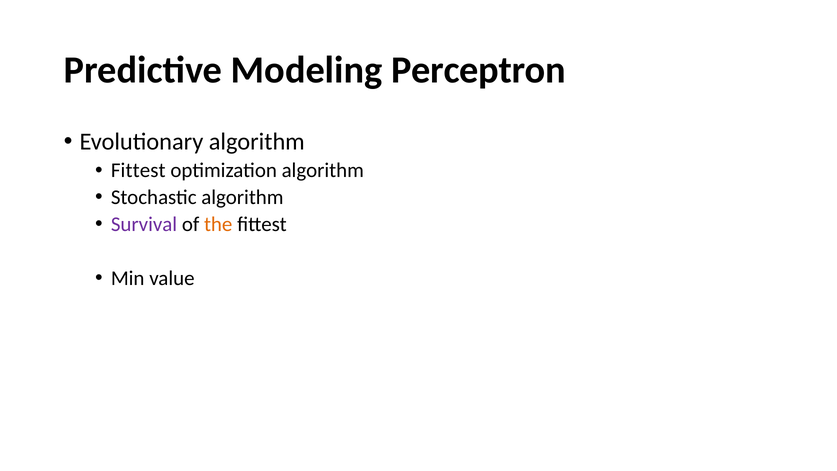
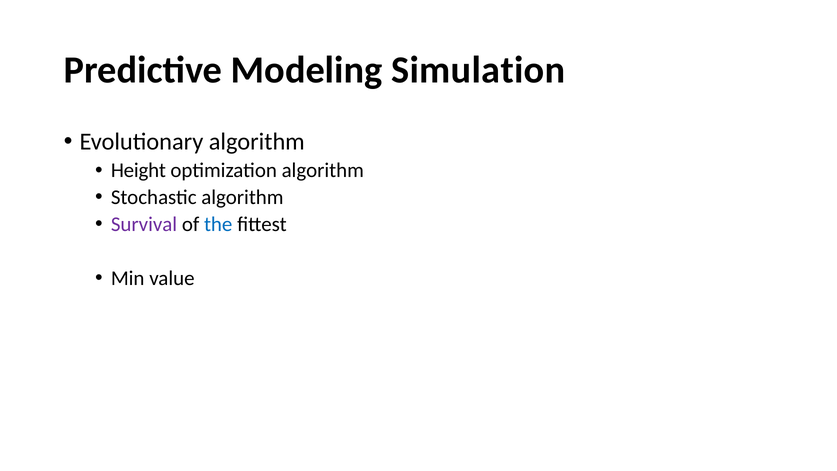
Perceptron: Perceptron -> Simulation
Fittest at (138, 170): Fittest -> Height
the colour: orange -> blue
